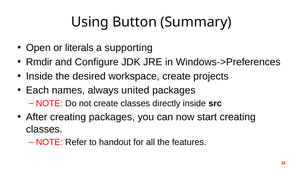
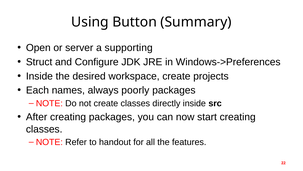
literals: literals -> server
Rmdir: Rmdir -> Struct
united: united -> poorly
